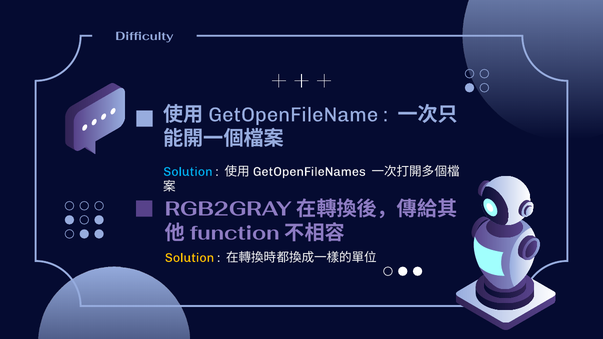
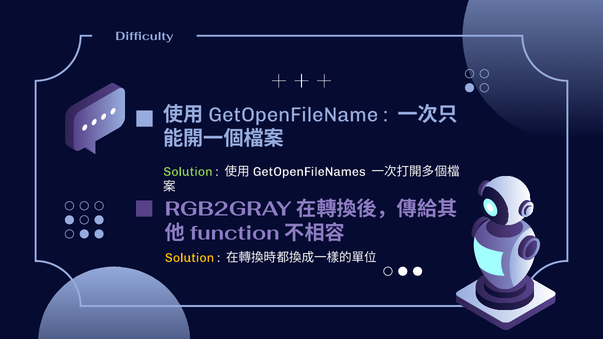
Solution at (188, 172) colour: light blue -> light green
